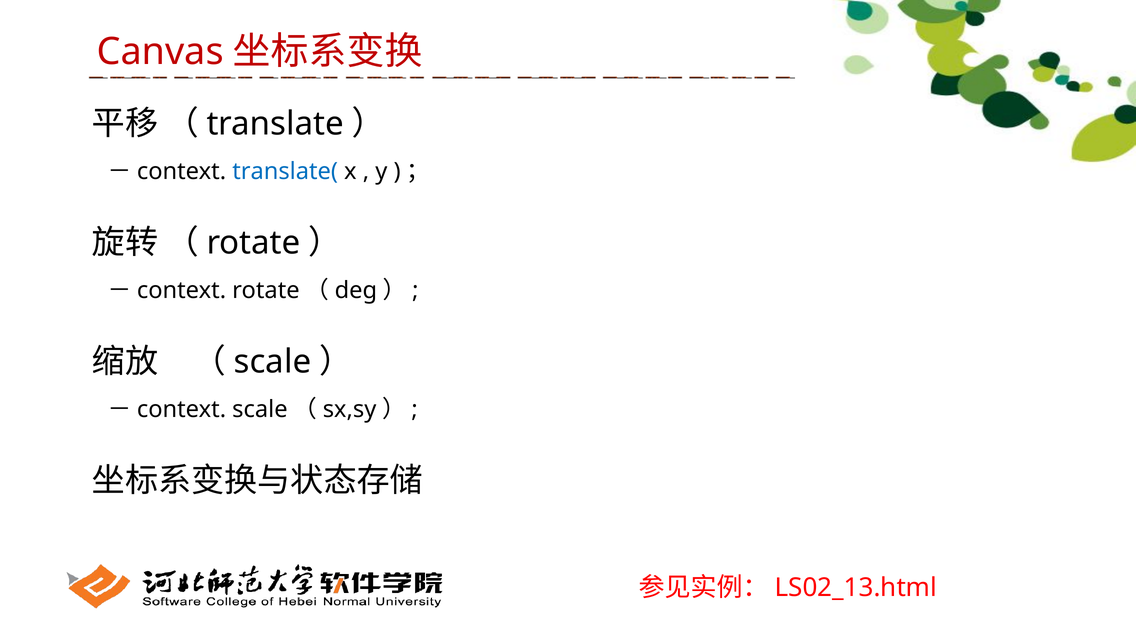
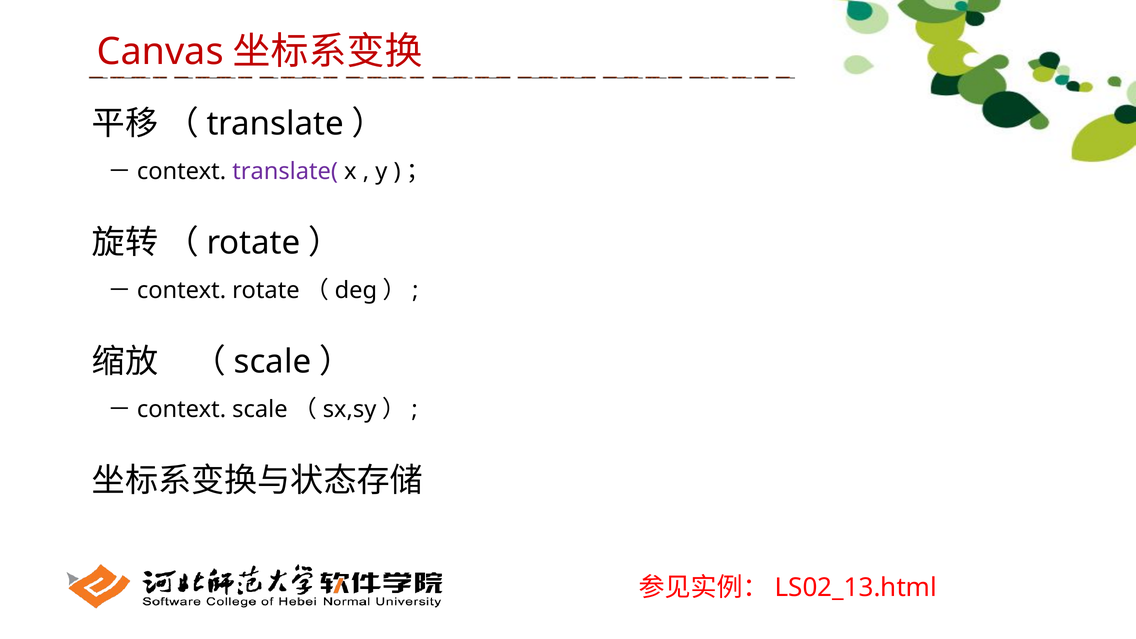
translate( colour: blue -> purple
